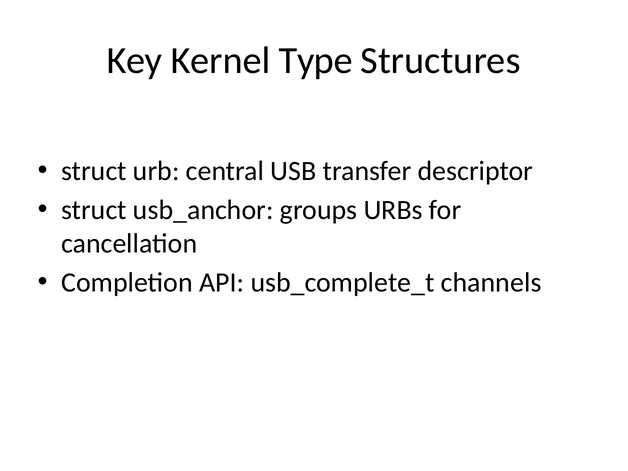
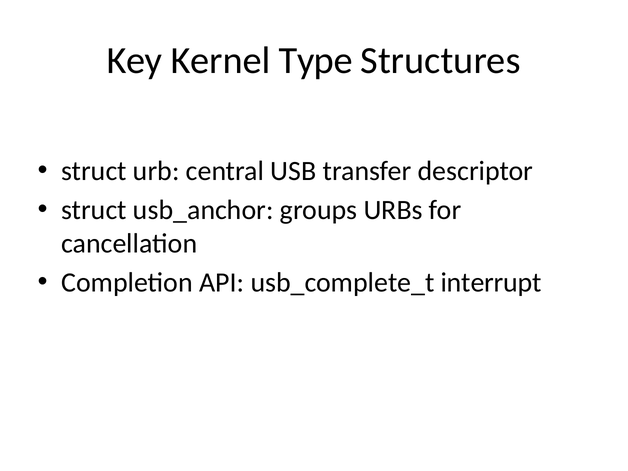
channels: channels -> interrupt
